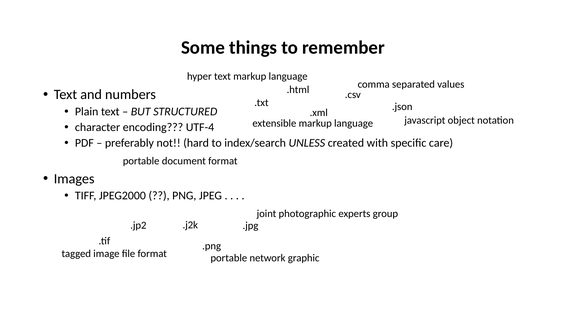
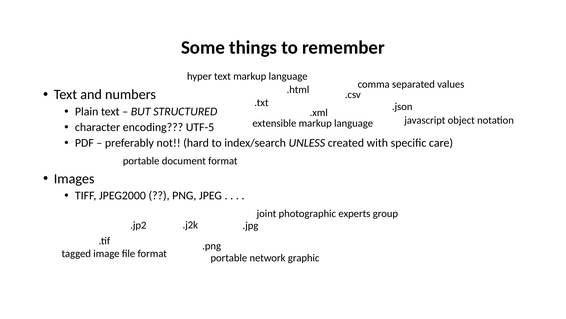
UTF-4: UTF-4 -> UTF-5
